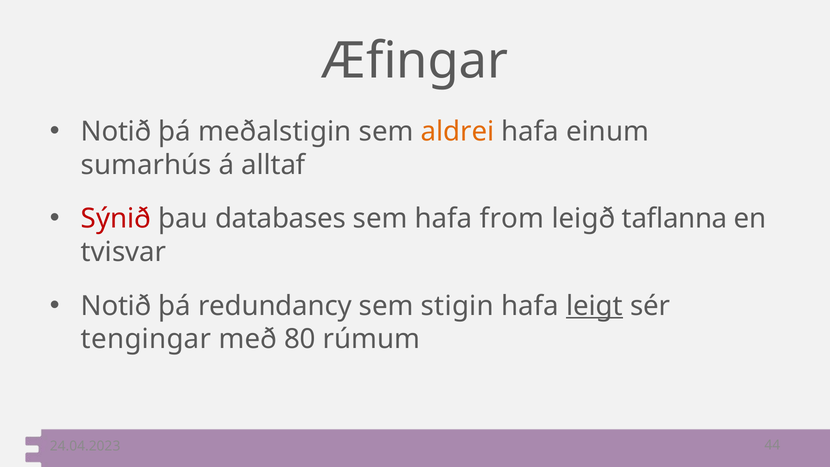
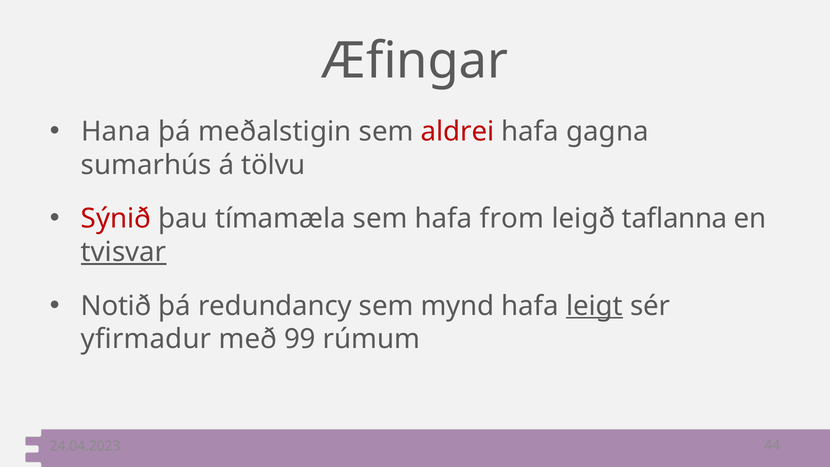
Notið at (116, 132): Notið -> Hana
aldrei colour: orange -> red
einum: einum -> gagna
alltaf: alltaf -> tölvu
databases: databases -> tímamæla
tvisvar underline: none -> present
stigin: stigin -> mynd
tengingar: tengingar -> yfirmadur
80: 80 -> 99
